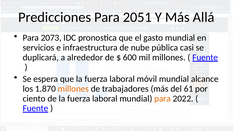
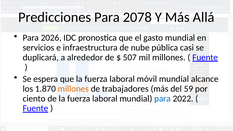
2051: 2051 -> 2078
2073: 2073 -> 2026
600: 600 -> 507
61: 61 -> 59
para at (163, 99) colour: orange -> blue
